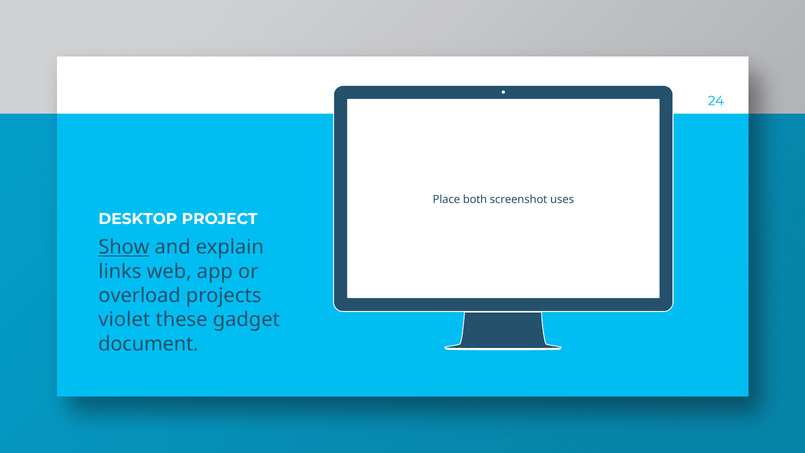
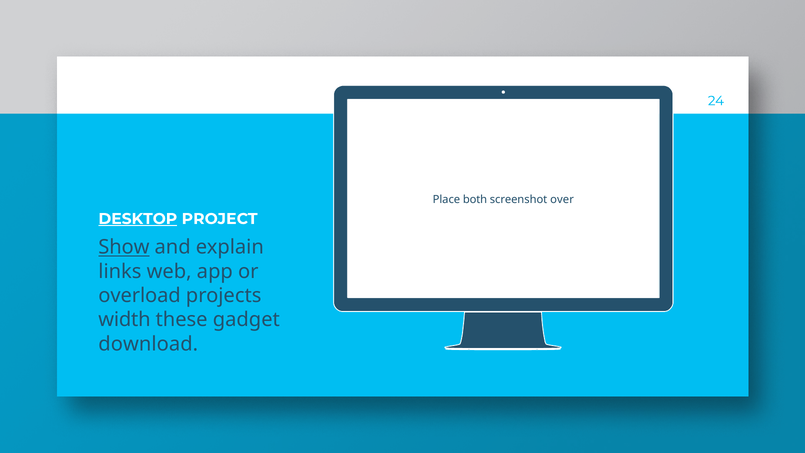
uses: uses -> over
DESKTOP underline: none -> present
violet: violet -> width
document: document -> download
